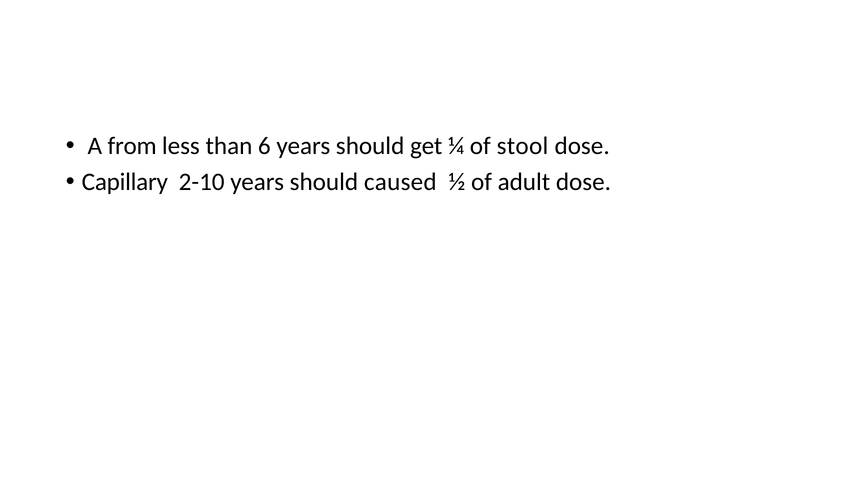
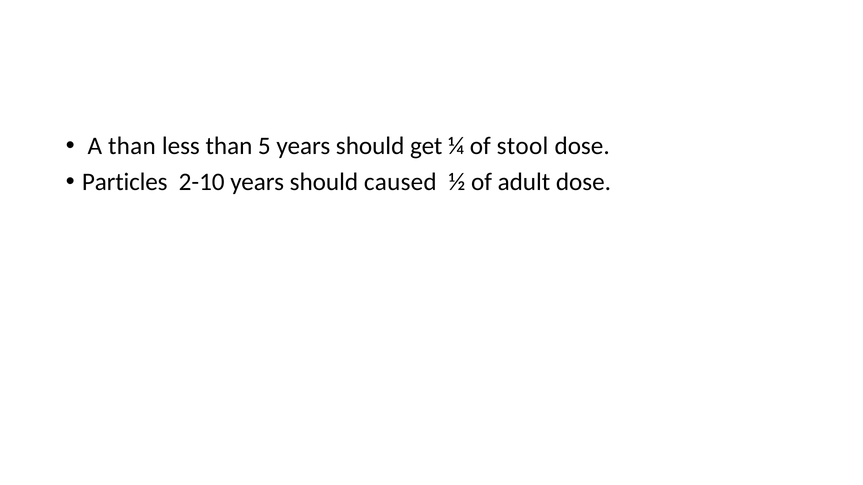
A from: from -> than
6: 6 -> 5
Capillary: Capillary -> Particles
